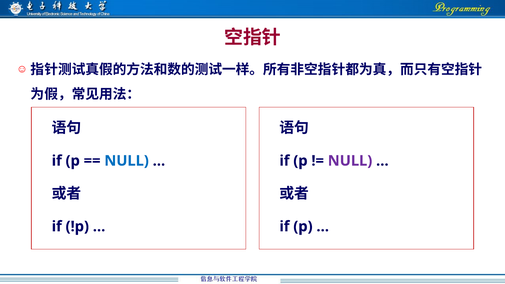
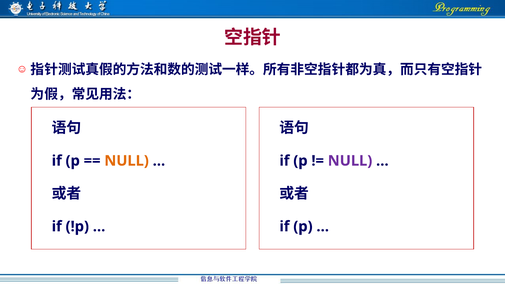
NULL at (127, 161) colour: blue -> orange
